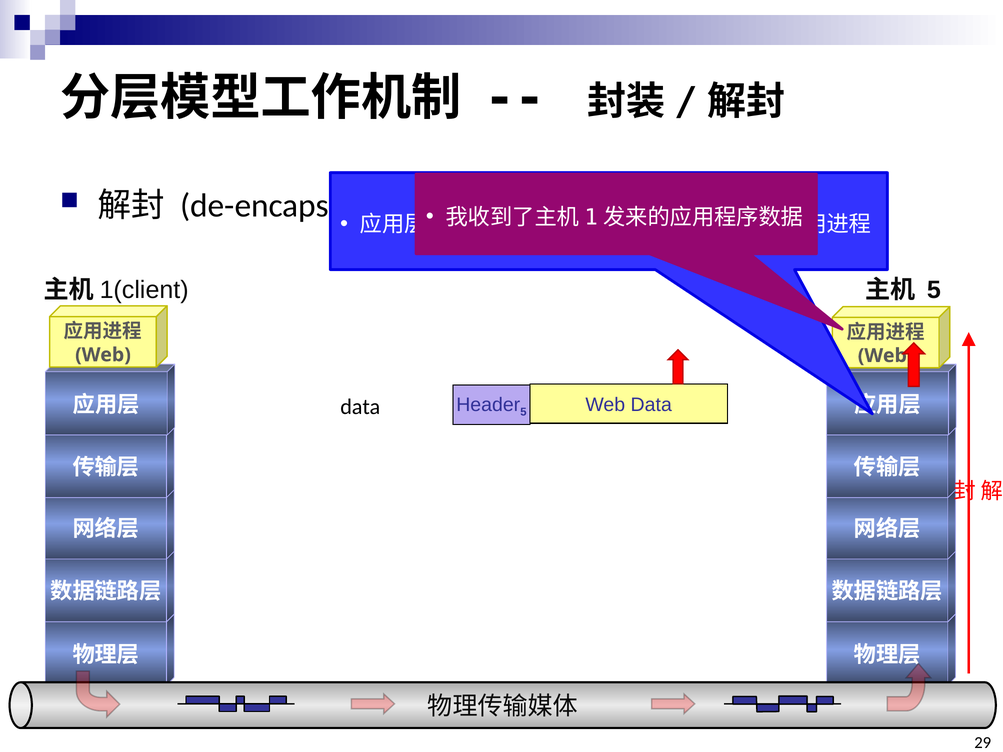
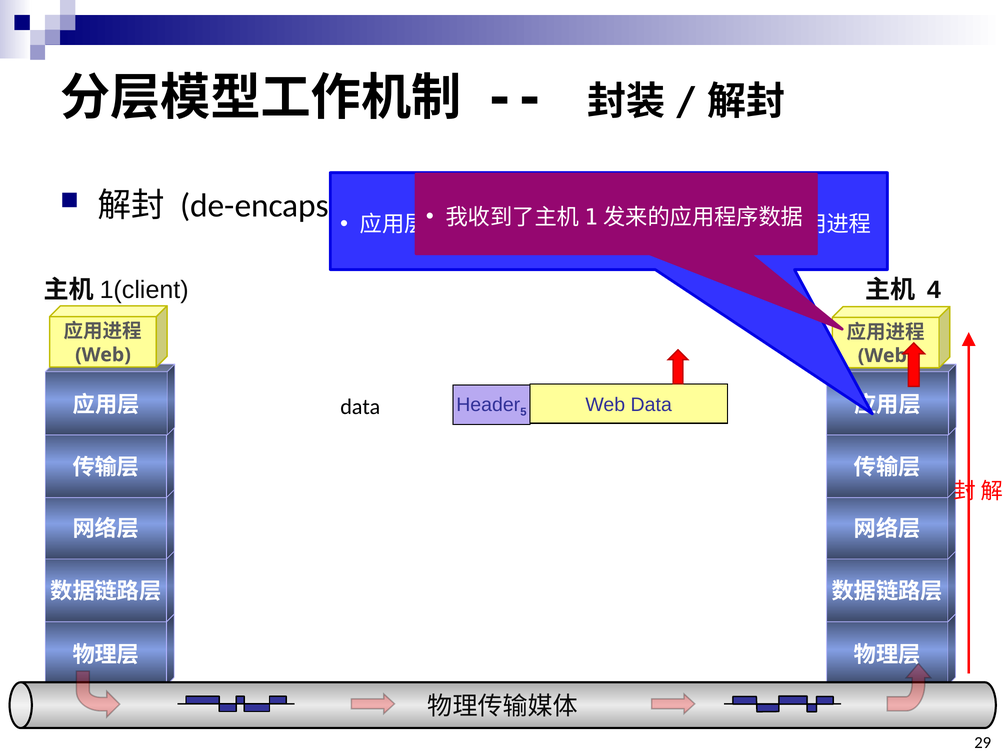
5 at (934, 290): 5 -> 4
